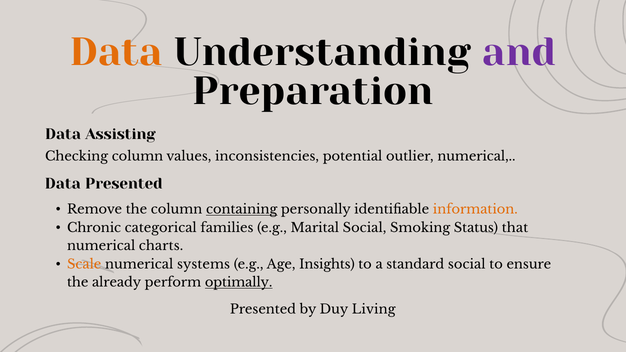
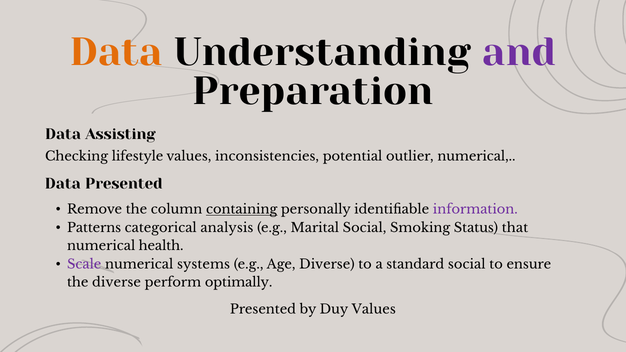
Checking column: column -> lifestyle
information colour: orange -> purple
Chronic: Chronic -> Patterns
families: families -> analysis
charts: charts -> health
Scale colour: orange -> purple
Age Insights: Insights -> Diverse
the already: already -> diverse
optimally underline: present -> none
Duy Living: Living -> Values
